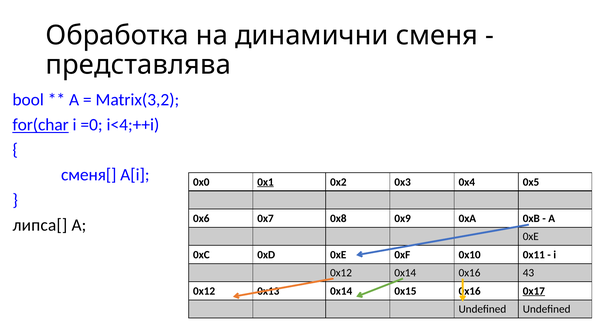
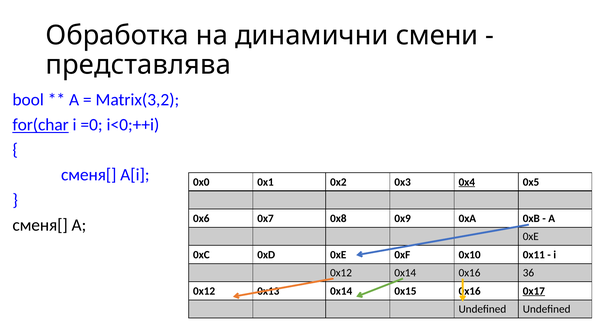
сменя: сменя -> смени
i<4;++i: i<4;++i -> i<0;++i
0x1 underline: present -> none
0x4 underline: none -> present
липса[ at (40, 225): липса[ -> сменя[
43: 43 -> 36
